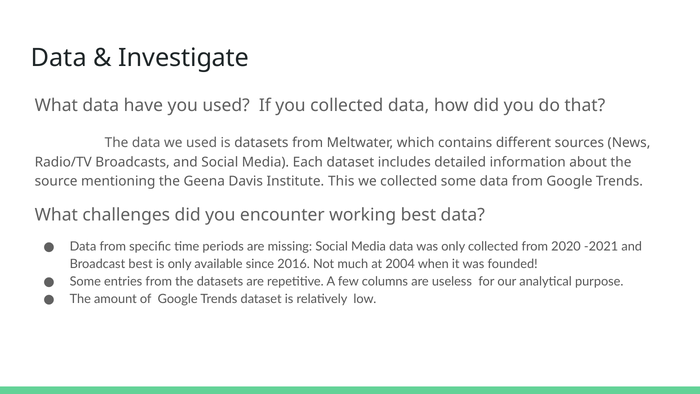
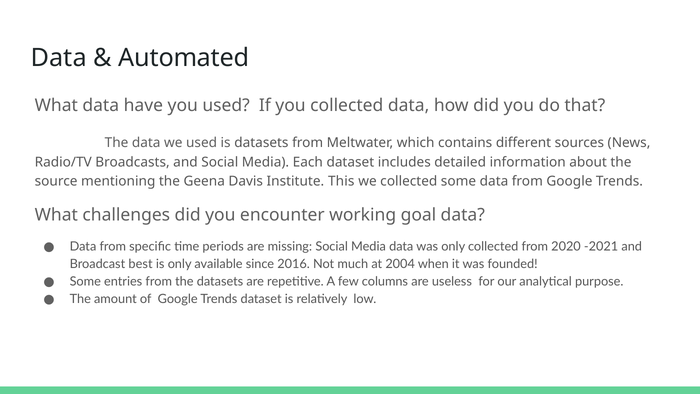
Investigate: Investigate -> Automated
working best: best -> goal
